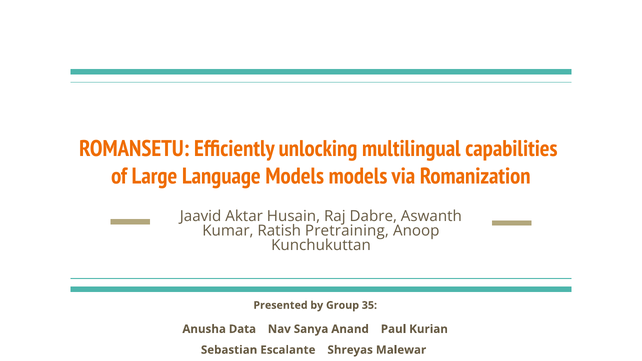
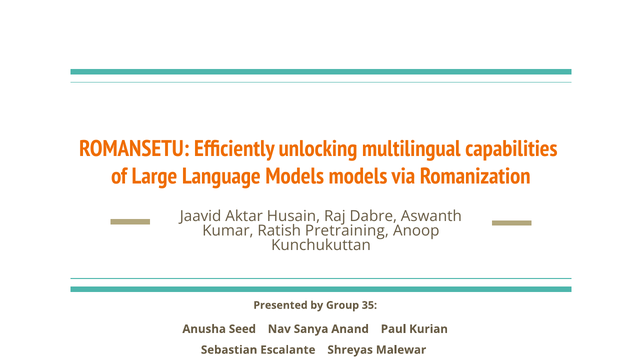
Data: Data -> Seed
